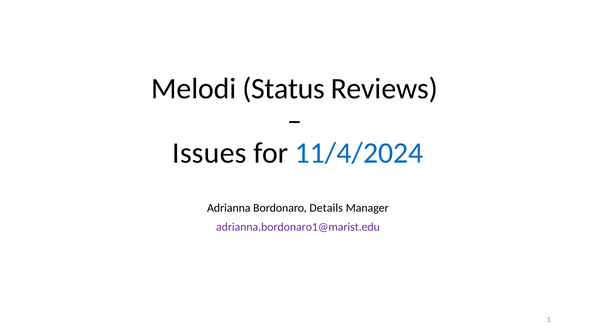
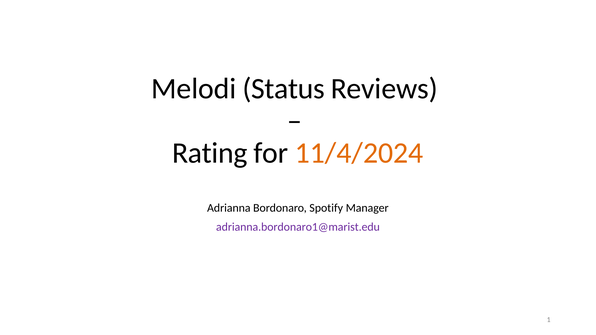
Issues: Issues -> Rating
11/4/2024 colour: blue -> orange
Details: Details -> Spotify
